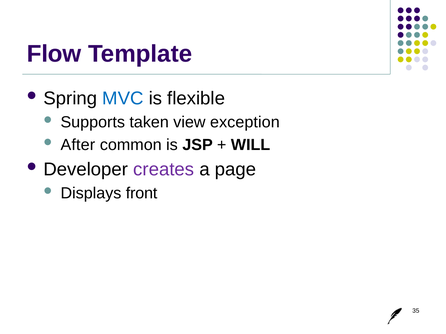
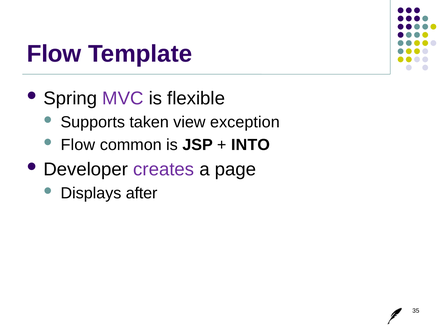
MVC colour: blue -> purple
After at (78, 145): After -> Flow
WILL: WILL -> INTO
front: front -> after
